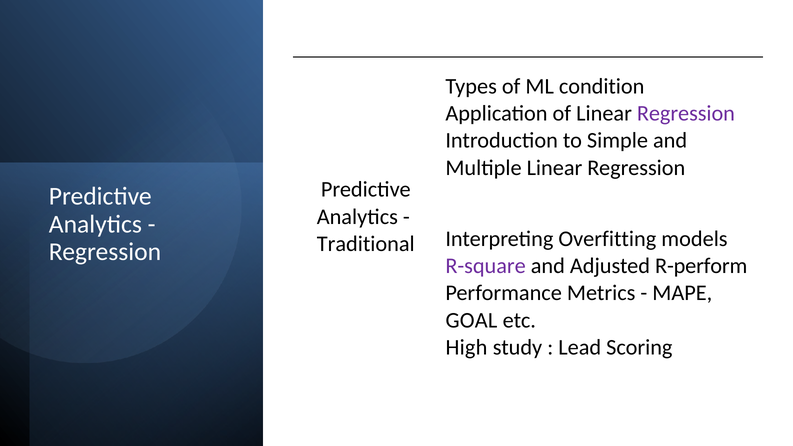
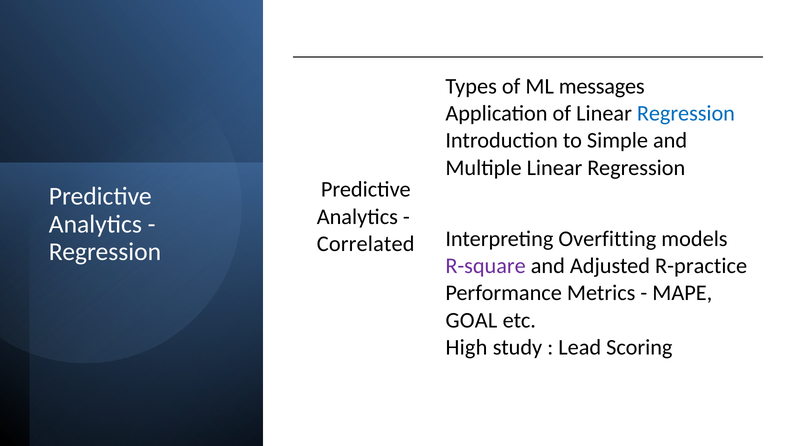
condition: condition -> messages
Regression at (686, 113) colour: purple -> blue
Traditional: Traditional -> Correlated
R-perform: R-perform -> R-practice
